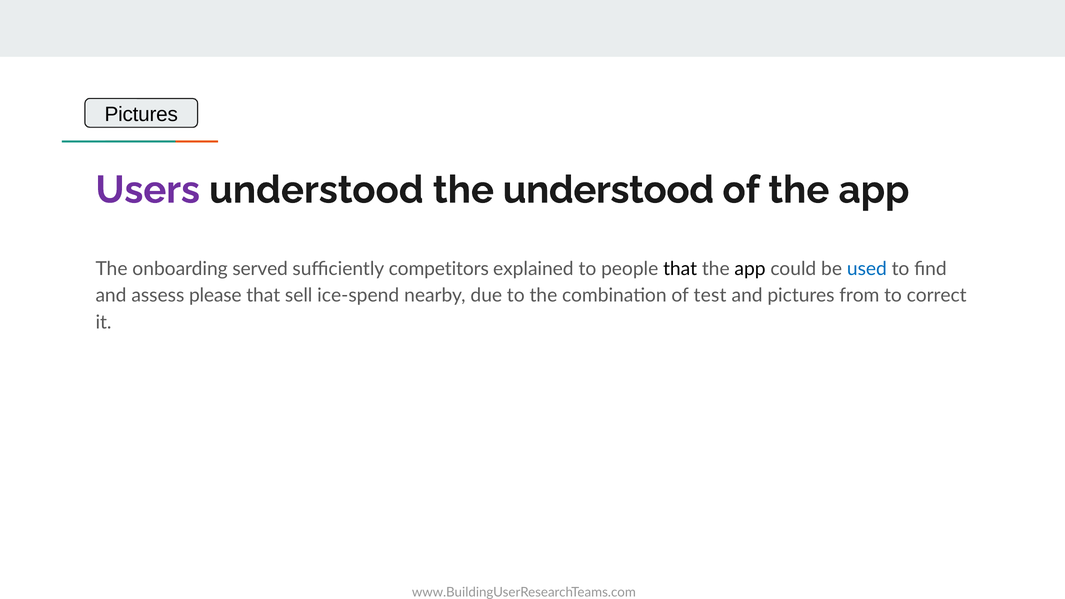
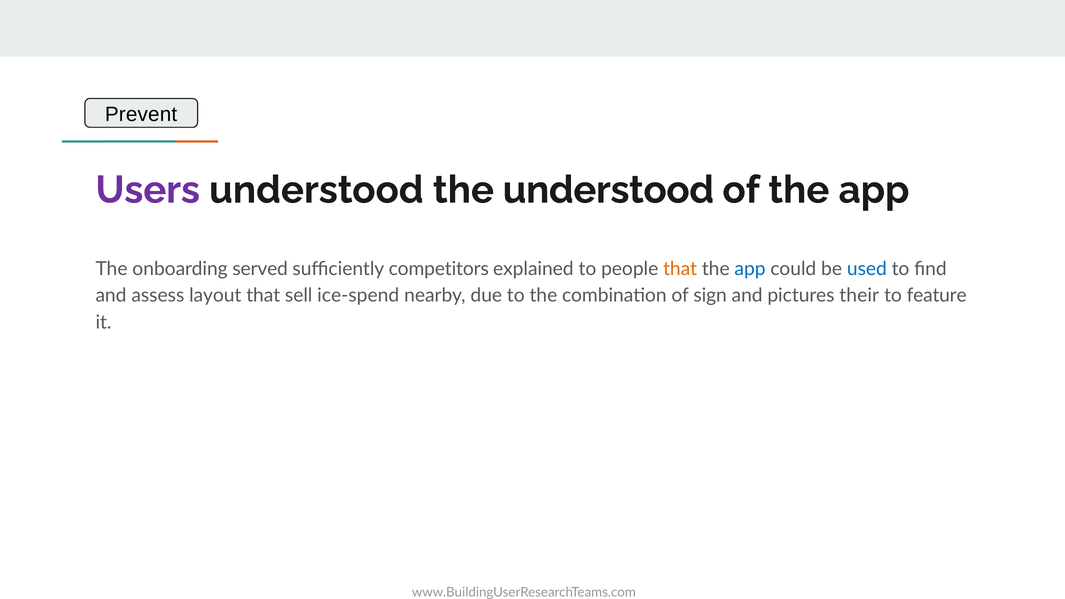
Pictures at (141, 114): Pictures -> Prevent
that at (680, 269) colour: black -> orange
app at (750, 269) colour: black -> blue
please: please -> layout
test: test -> sign
from: from -> their
correct: correct -> feature
